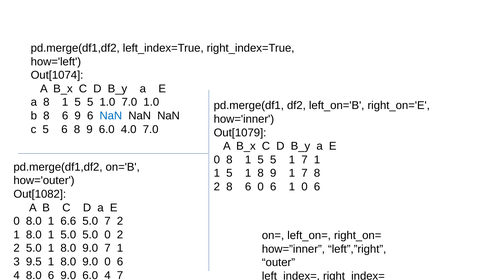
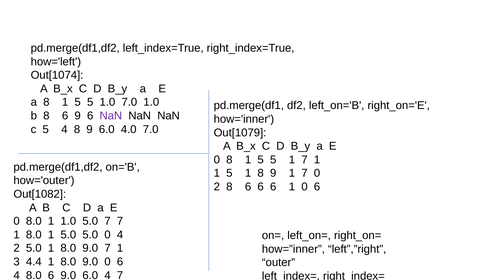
NaN at (111, 116) colour: blue -> purple
5 6: 6 -> 4
7 8: 8 -> 0
8 6 0: 0 -> 6
1 6.6: 6.6 -> 1.0
7 2: 2 -> 7
0 2: 2 -> 4
9.5: 9.5 -> 4.4
